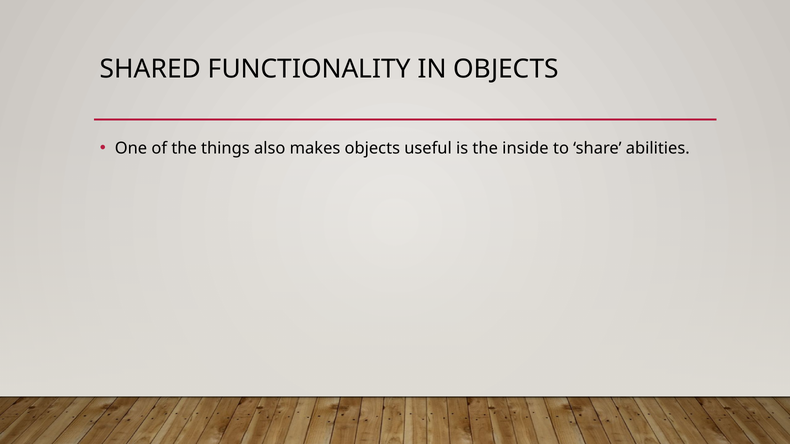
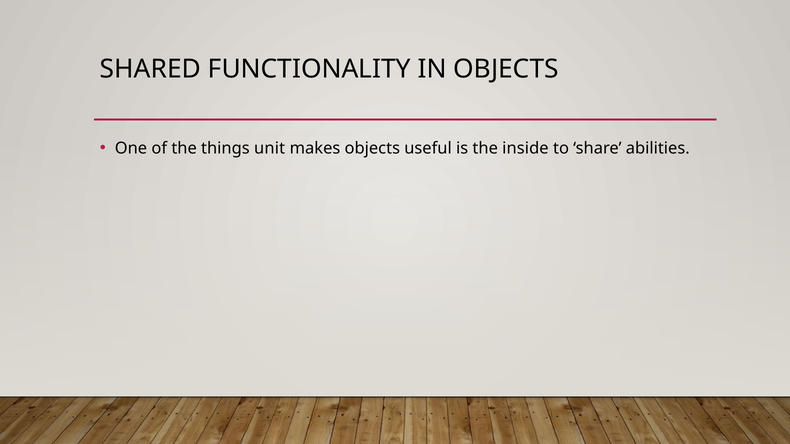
also: also -> unit
